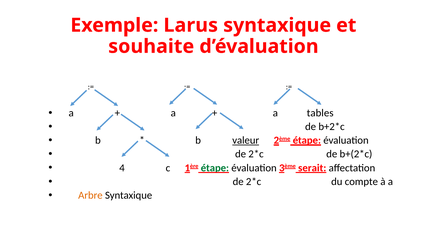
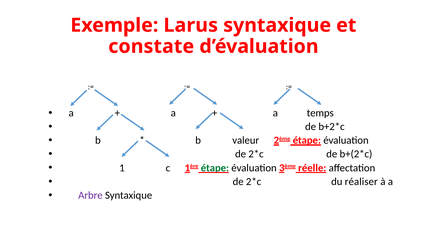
souhaite: souhaite -> constate
tables: tables -> temps
valeur underline: present -> none
4: 4 -> 1
serait: serait -> réelle
compte: compte -> réaliser
Arbre colour: orange -> purple
